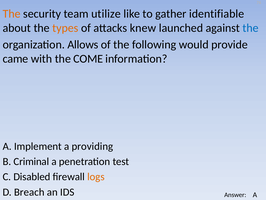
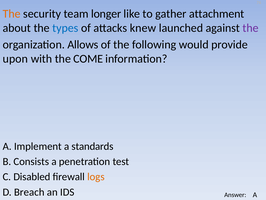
utilize: utilize -> longer
identifiable: identifiable -> attachment
types colour: orange -> blue
the at (251, 28) colour: blue -> purple
came: came -> upon
providing: providing -> standards
Criminal: Criminal -> Consists
